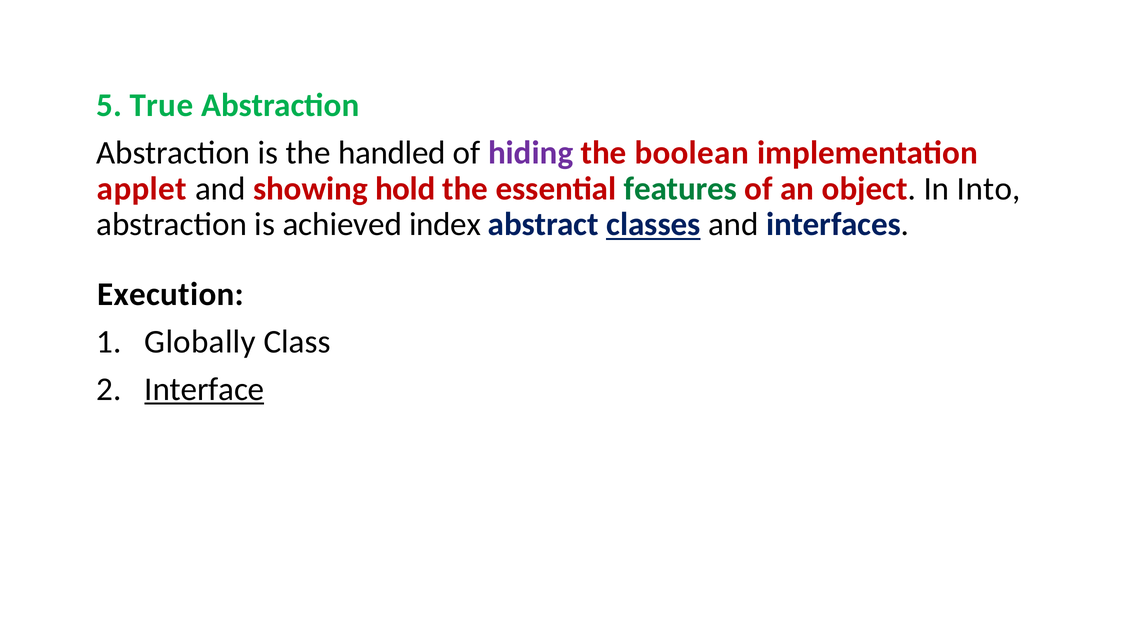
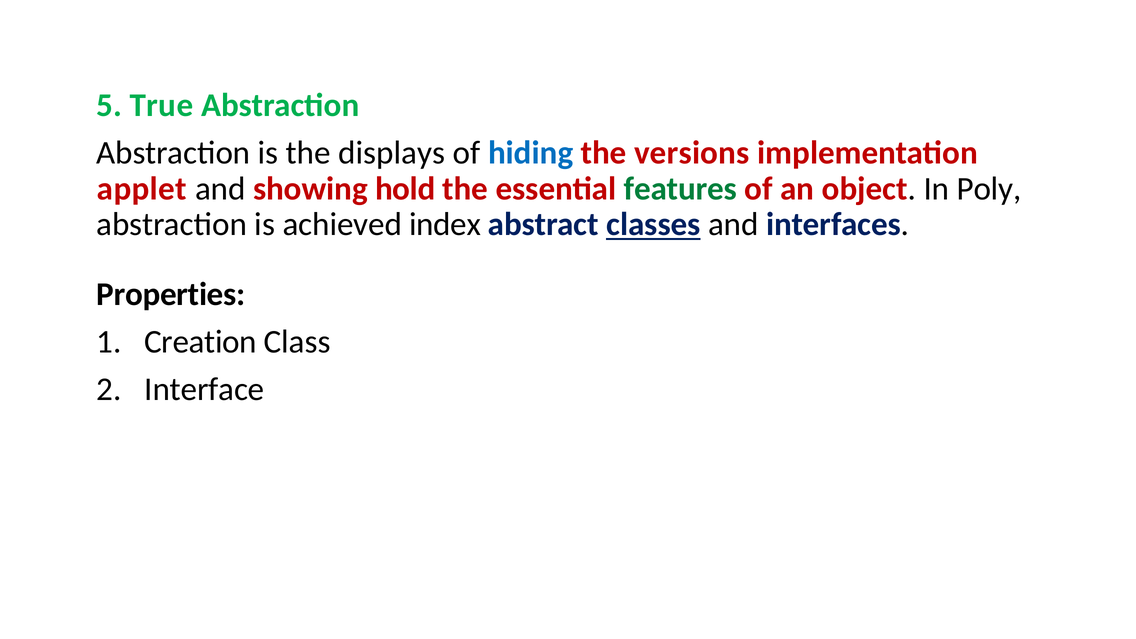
handled: handled -> displays
hiding colour: purple -> blue
boolean: boolean -> versions
Into: Into -> Poly
Execution: Execution -> Properties
Globally: Globally -> Creation
Interface underline: present -> none
